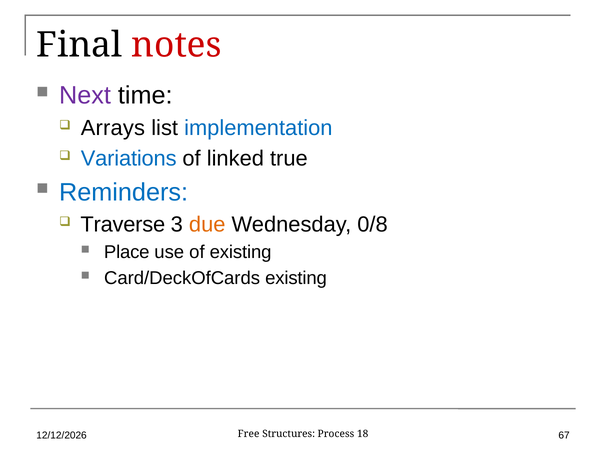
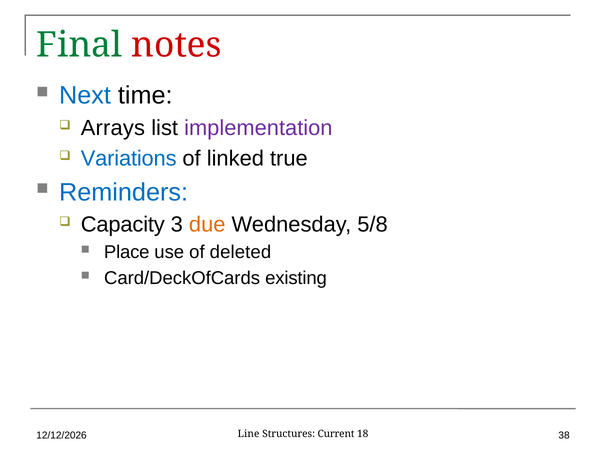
Final colour: black -> green
Next colour: purple -> blue
implementation colour: blue -> purple
Traverse: Traverse -> Capacity
0/8: 0/8 -> 5/8
of existing: existing -> deleted
67: 67 -> 38
Free: Free -> Line
Process: Process -> Current
